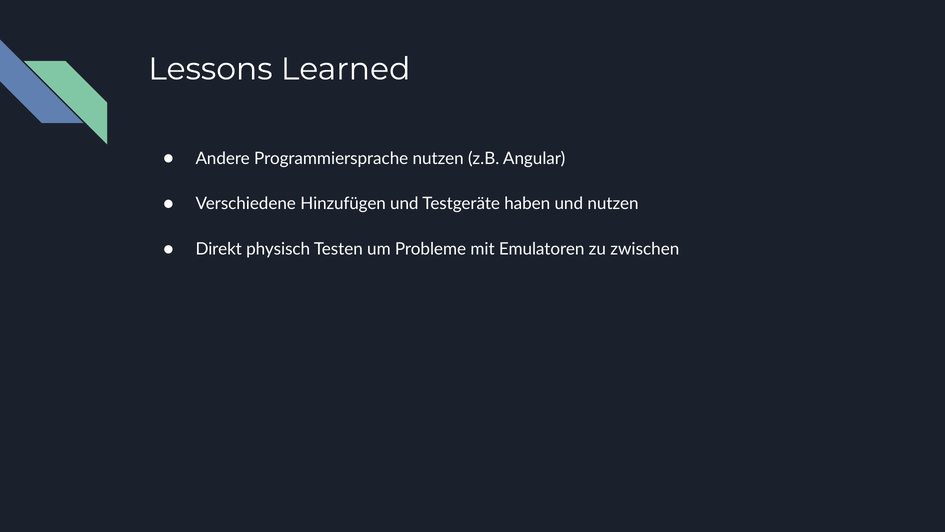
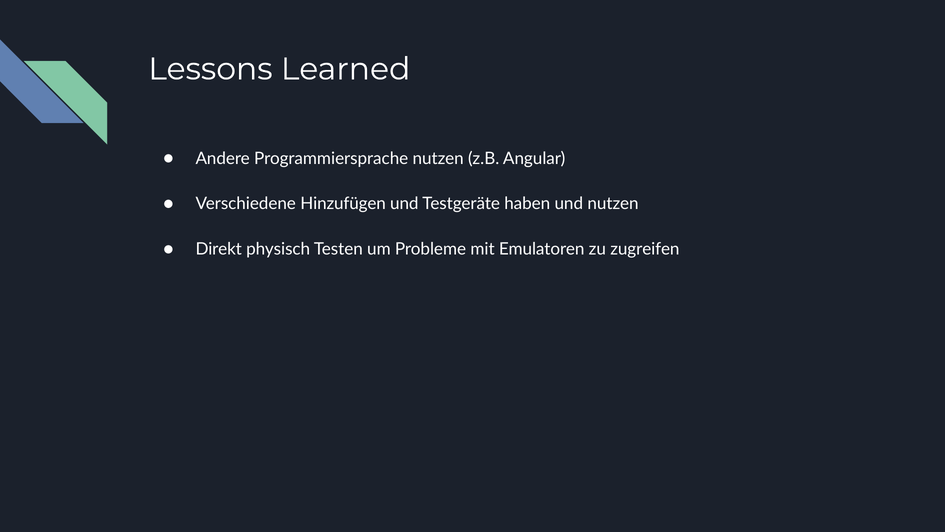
zwischen: zwischen -> zugreifen
